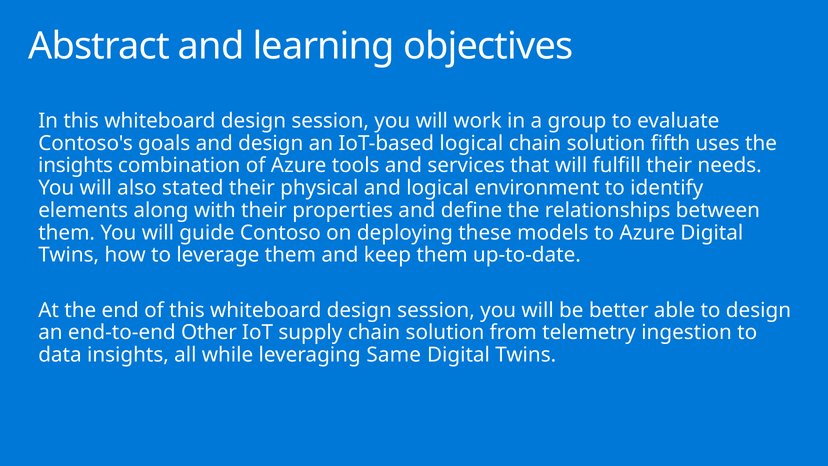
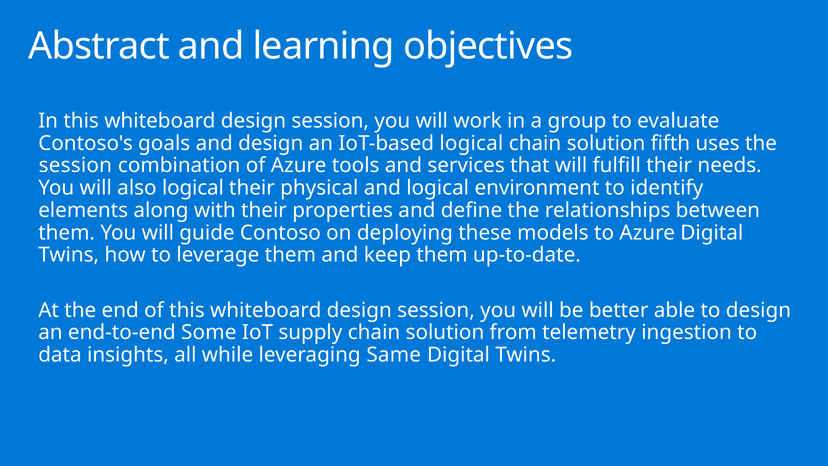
insights at (76, 166): insights -> session
also stated: stated -> logical
Other: Other -> Some
